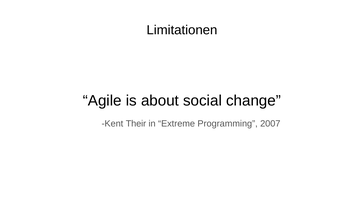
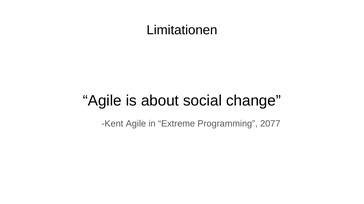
Kent Their: Their -> Agile
2007: 2007 -> 2077
